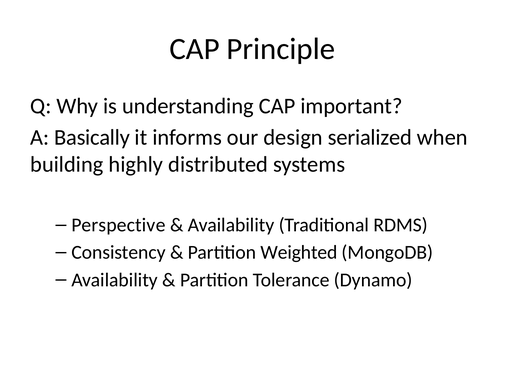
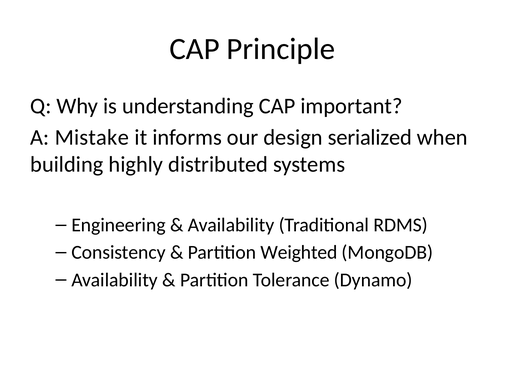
Basically: Basically -> Mistake
Perspective: Perspective -> Engineering
